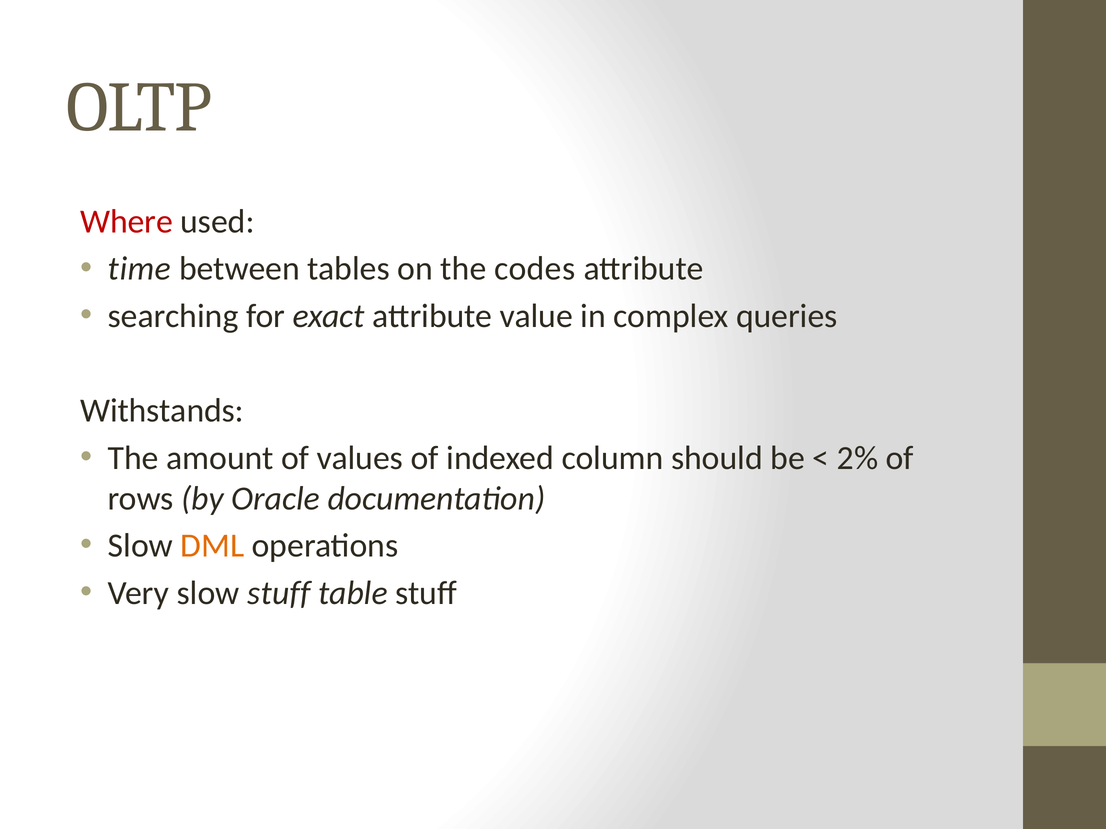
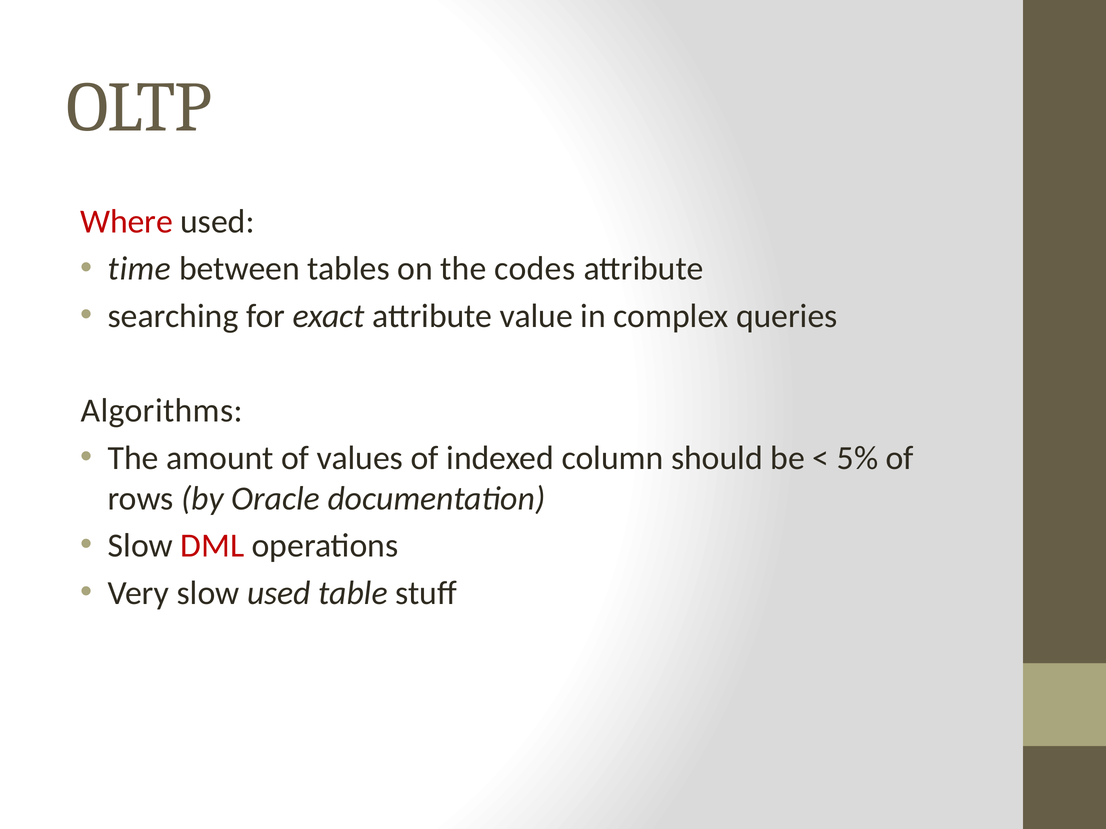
Withstands: Withstands -> Algorithms
2%: 2% -> 5%
DML colour: orange -> red
slow stuff: stuff -> used
